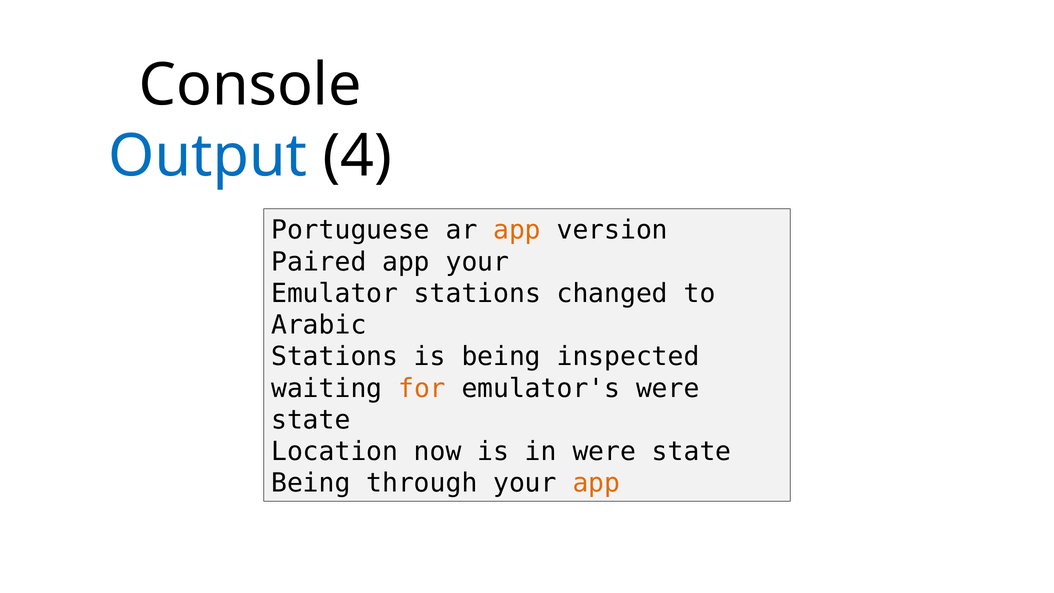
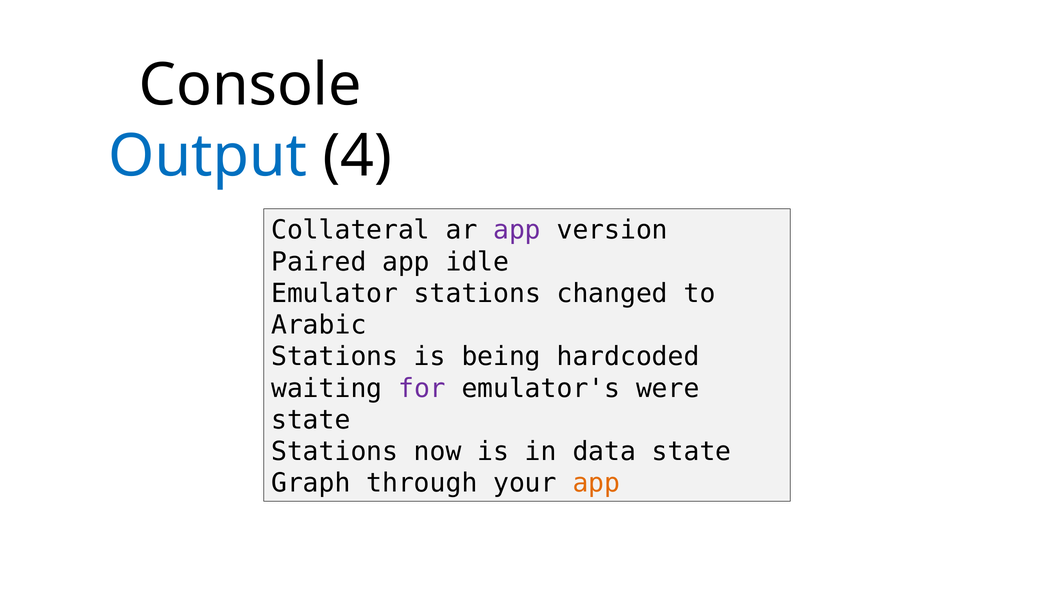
Portuguese: Portuguese -> Collateral
app at (517, 230) colour: orange -> purple
app your: your -> idle
inspected: inspected -> hardcoded
for colour: orange -> purple
Location at (335, 451): Location -> Stations
in were: were -> data
Being at (311, 483): Being -> Graph
